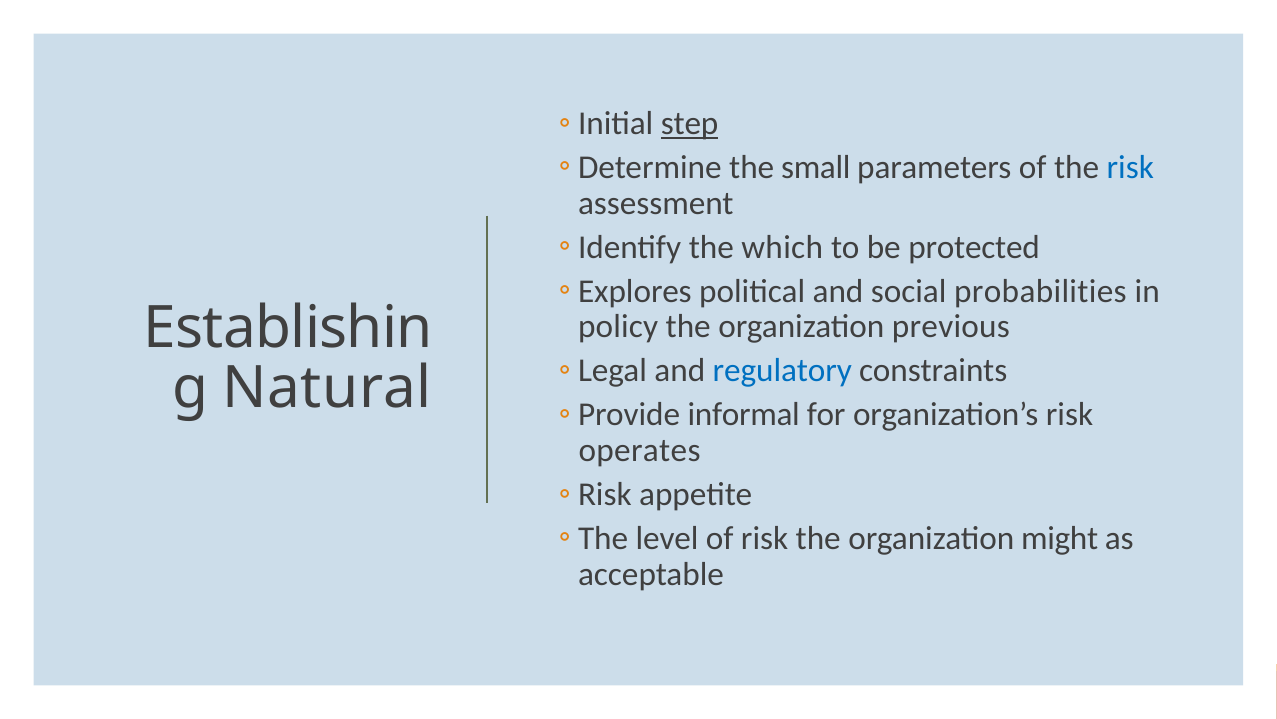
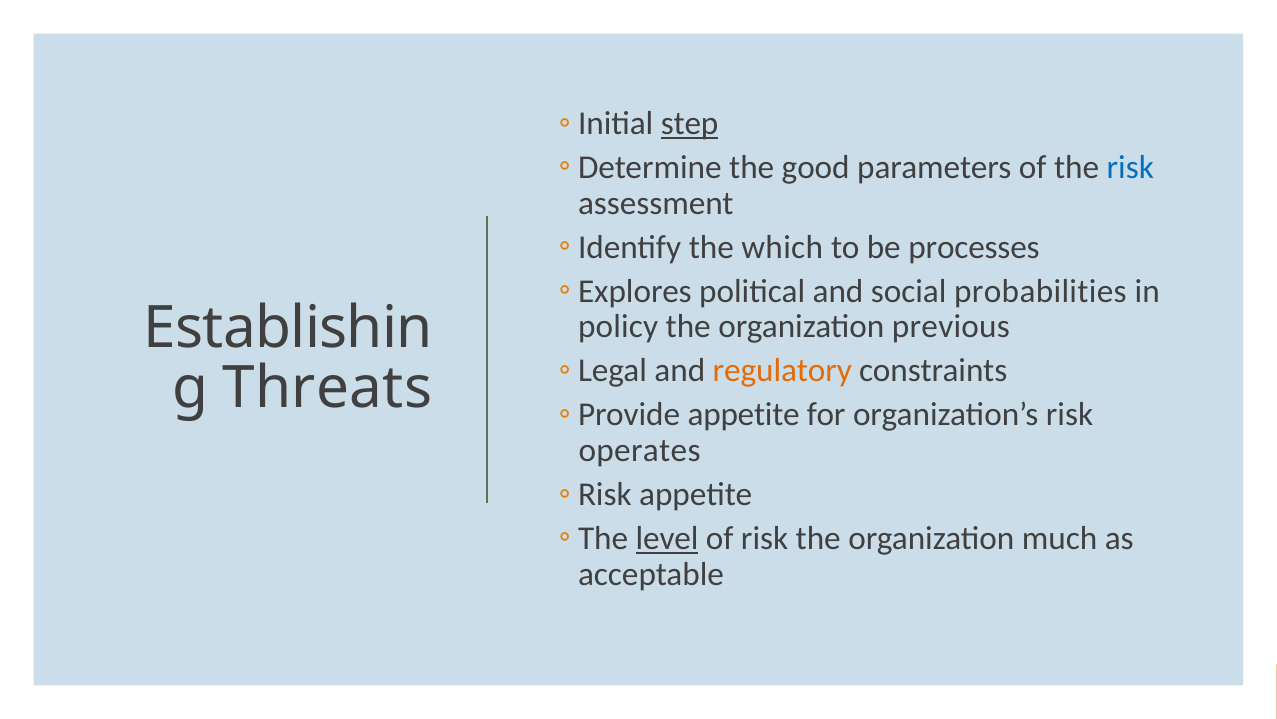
small: small -> good
protected: protected -> processes
regulatory colour: blue -> orange
Natural: Natural -> Threats
informal at (744, 414): informal -> appetite
level underline: none -> present
might: might -> much
